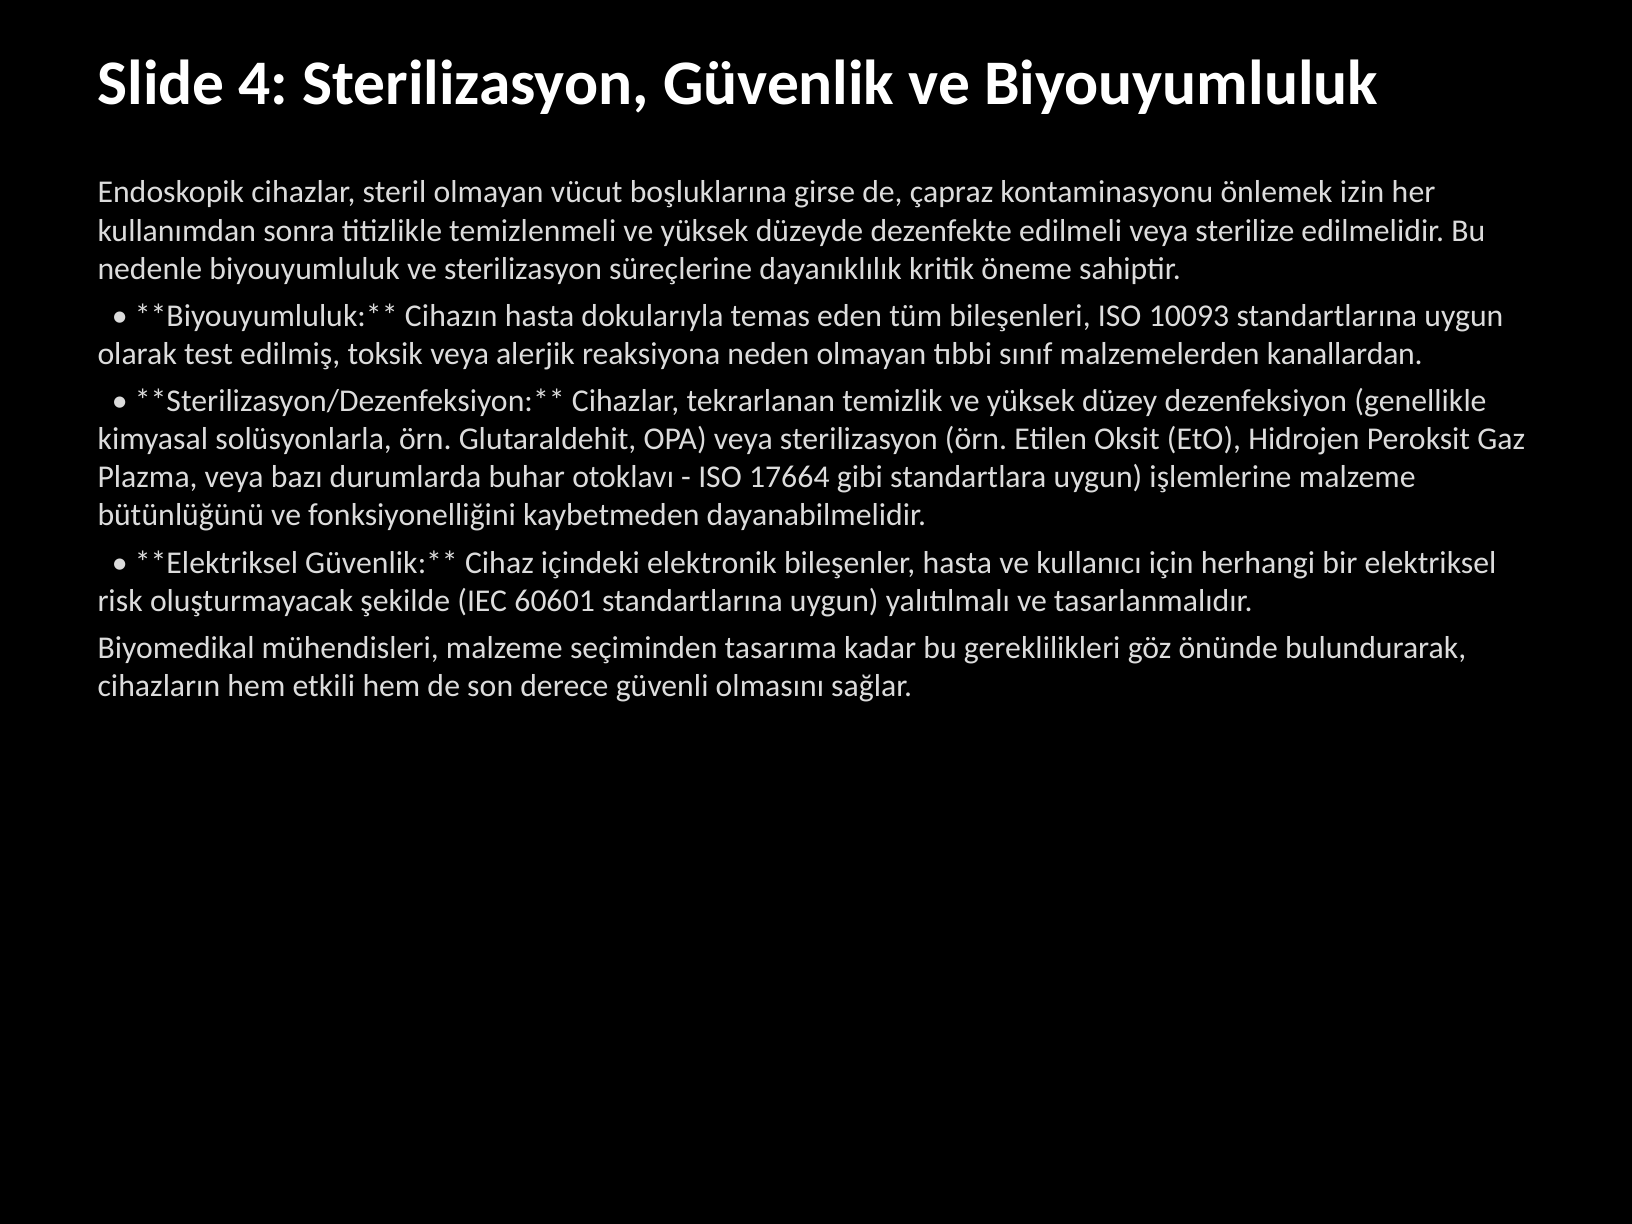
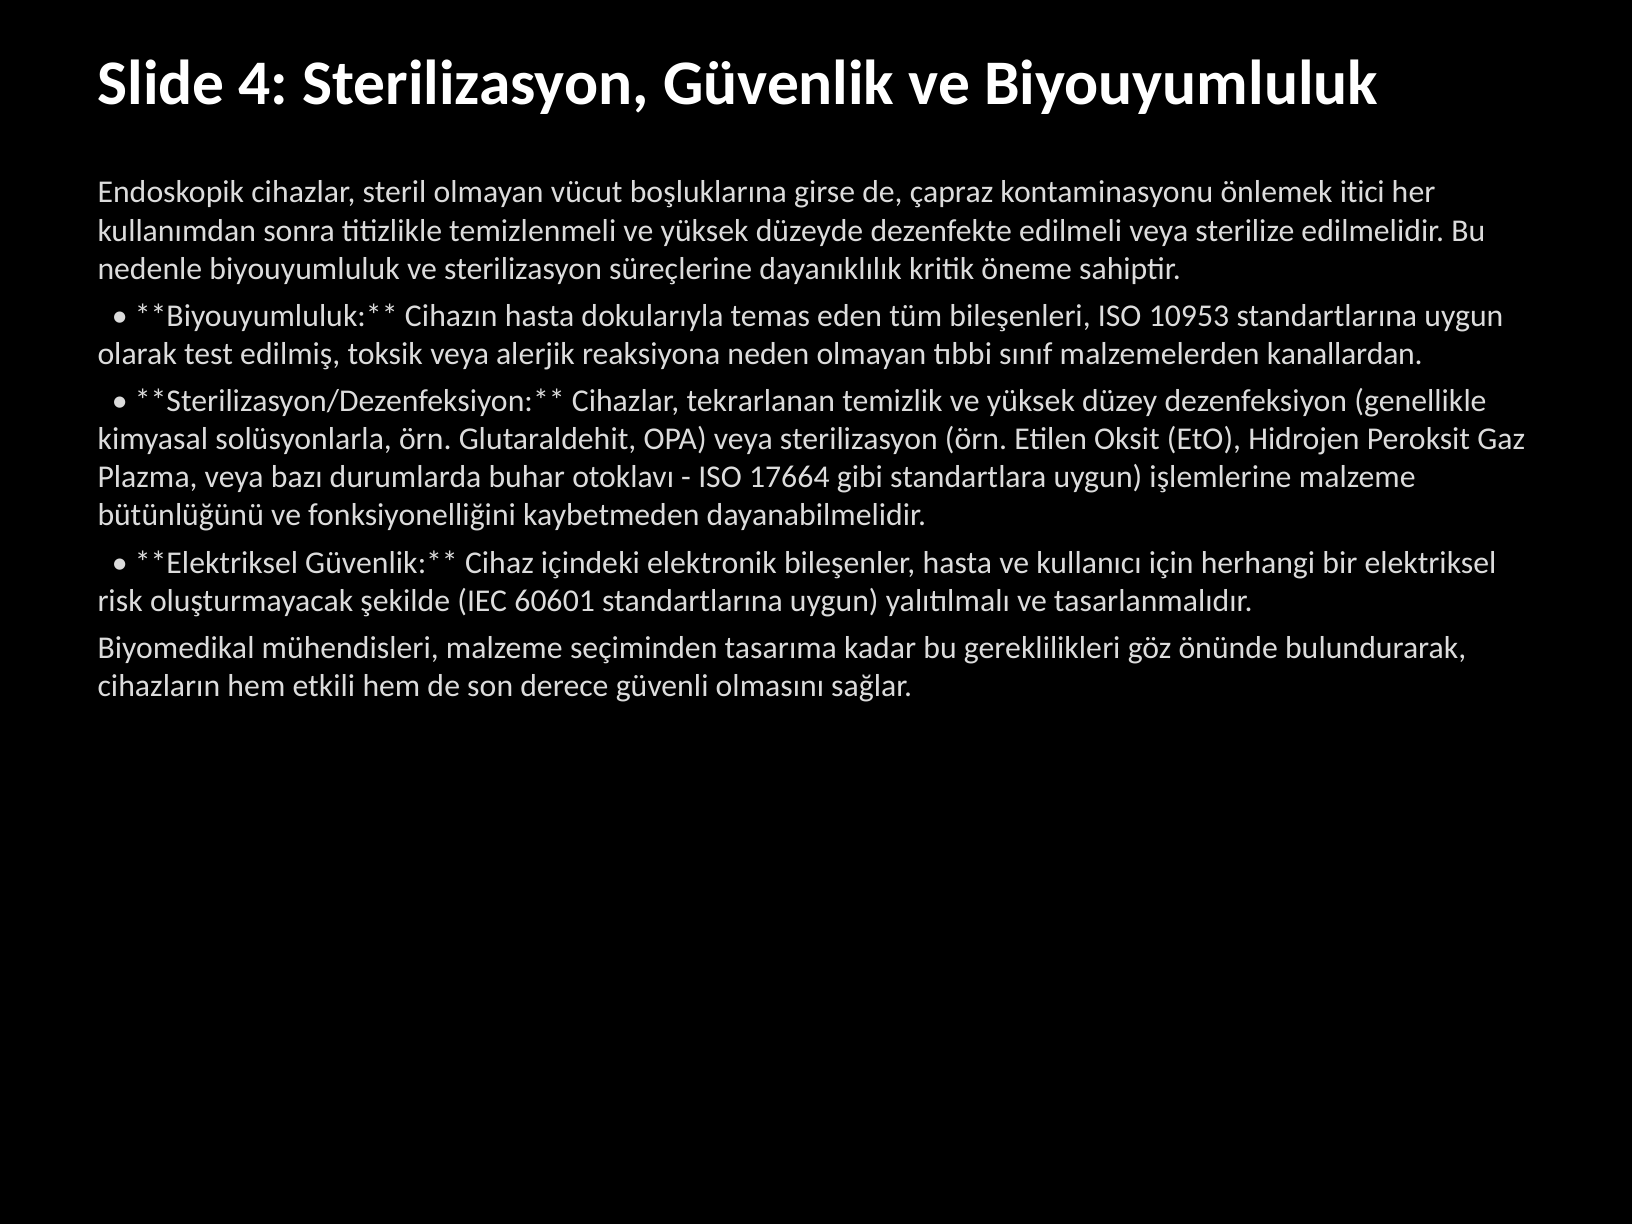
izin: izin -> itici
10093: 10093 -> 10953
